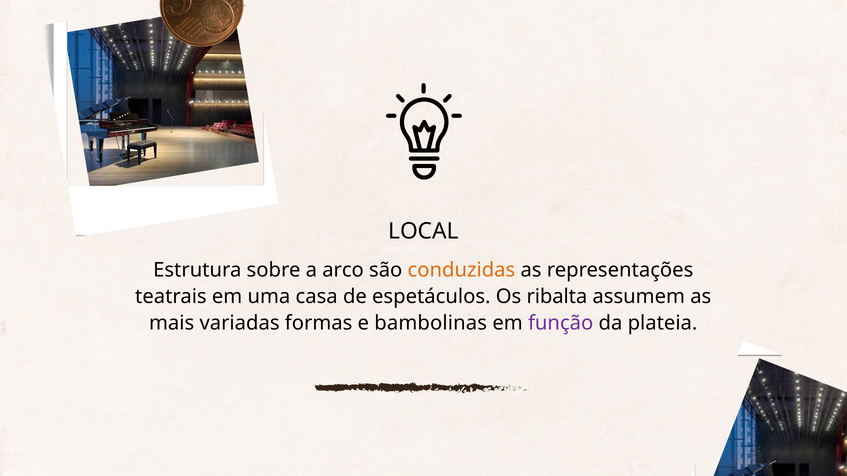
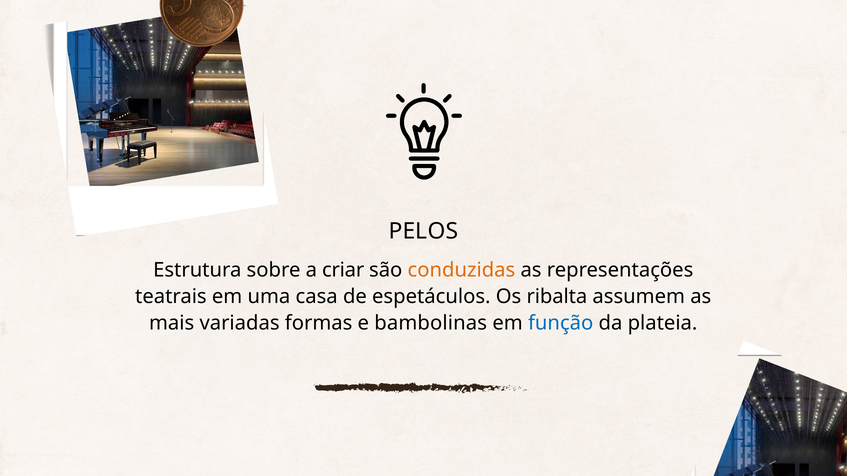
LOCAL: LOCAL -> PELOS
arco: arco -> criar
função colour: purple -> blue
